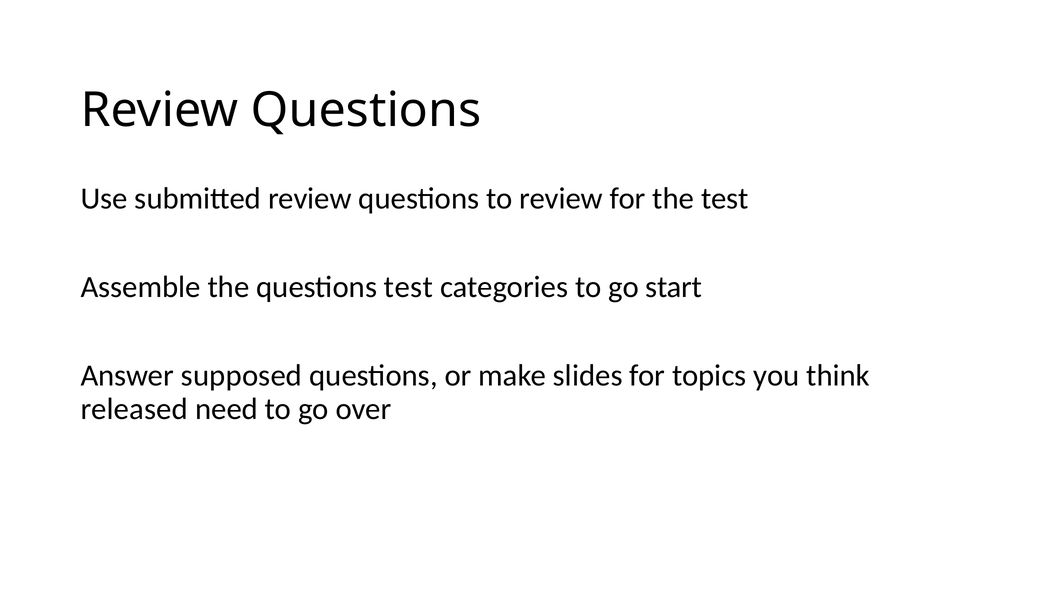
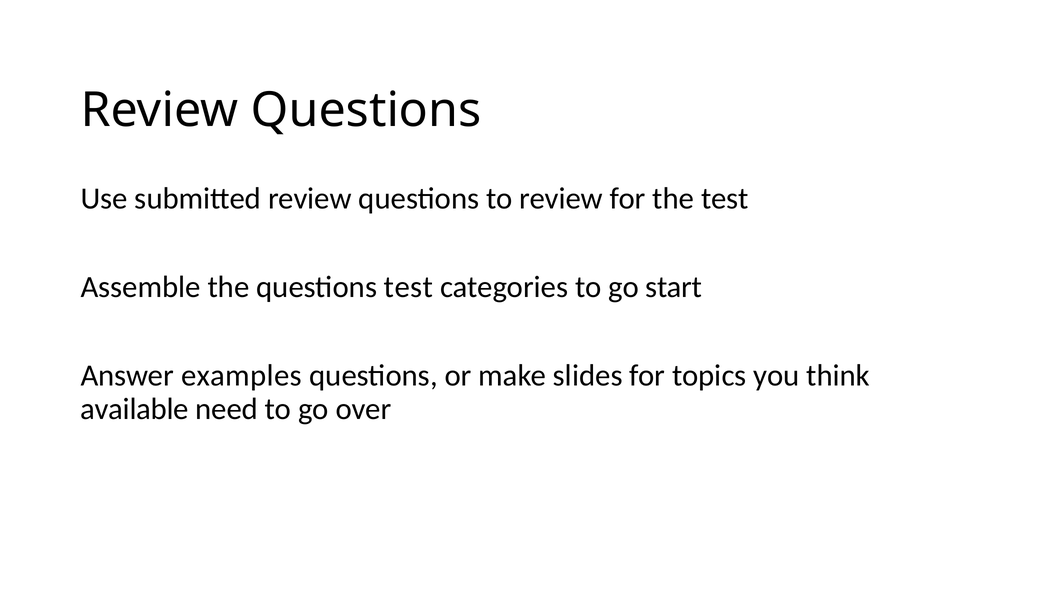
supposed: supposed -> examples
released: released -> available
